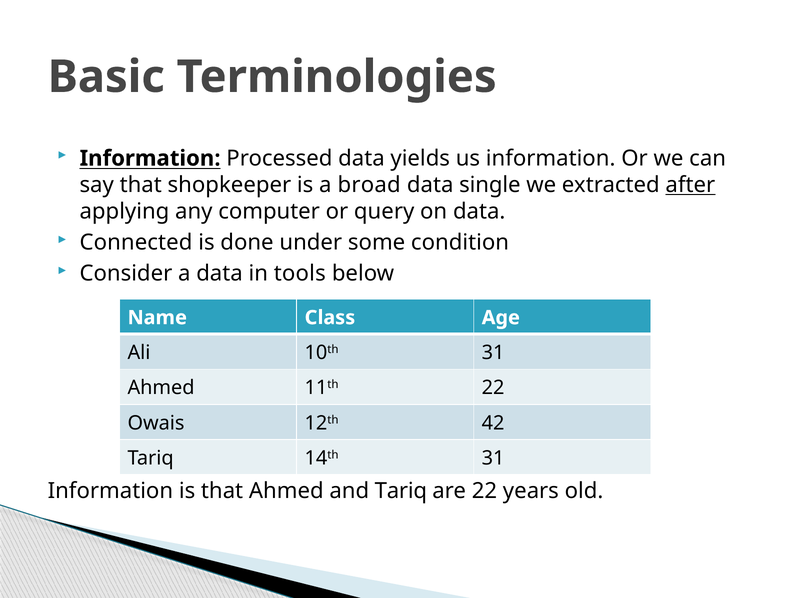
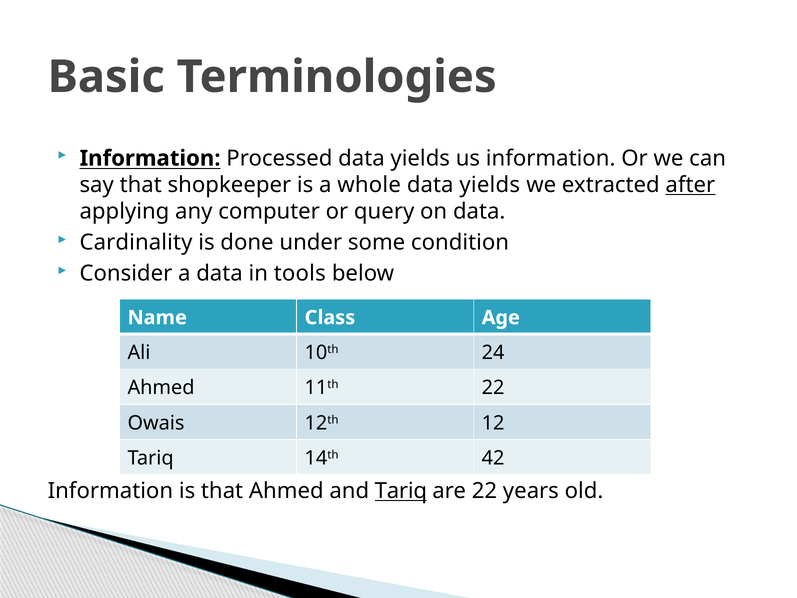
broad: broad -> whole
single at (490, 185): single -> yields
Connected: Connected -> Cardinality
10th 31: 31 -> 24
42: 42 -> 12
14th 31: 31 -> 42
Tariq at (401, 491) underline: none -> present
